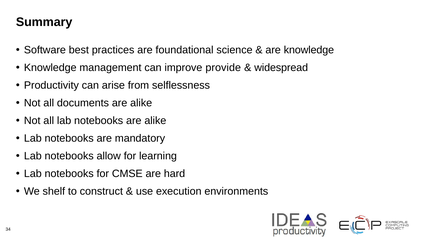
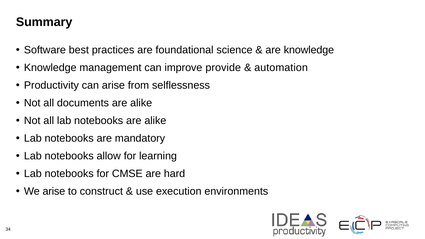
widespread: widespread -> automation
We shelf: shelf -> arise
